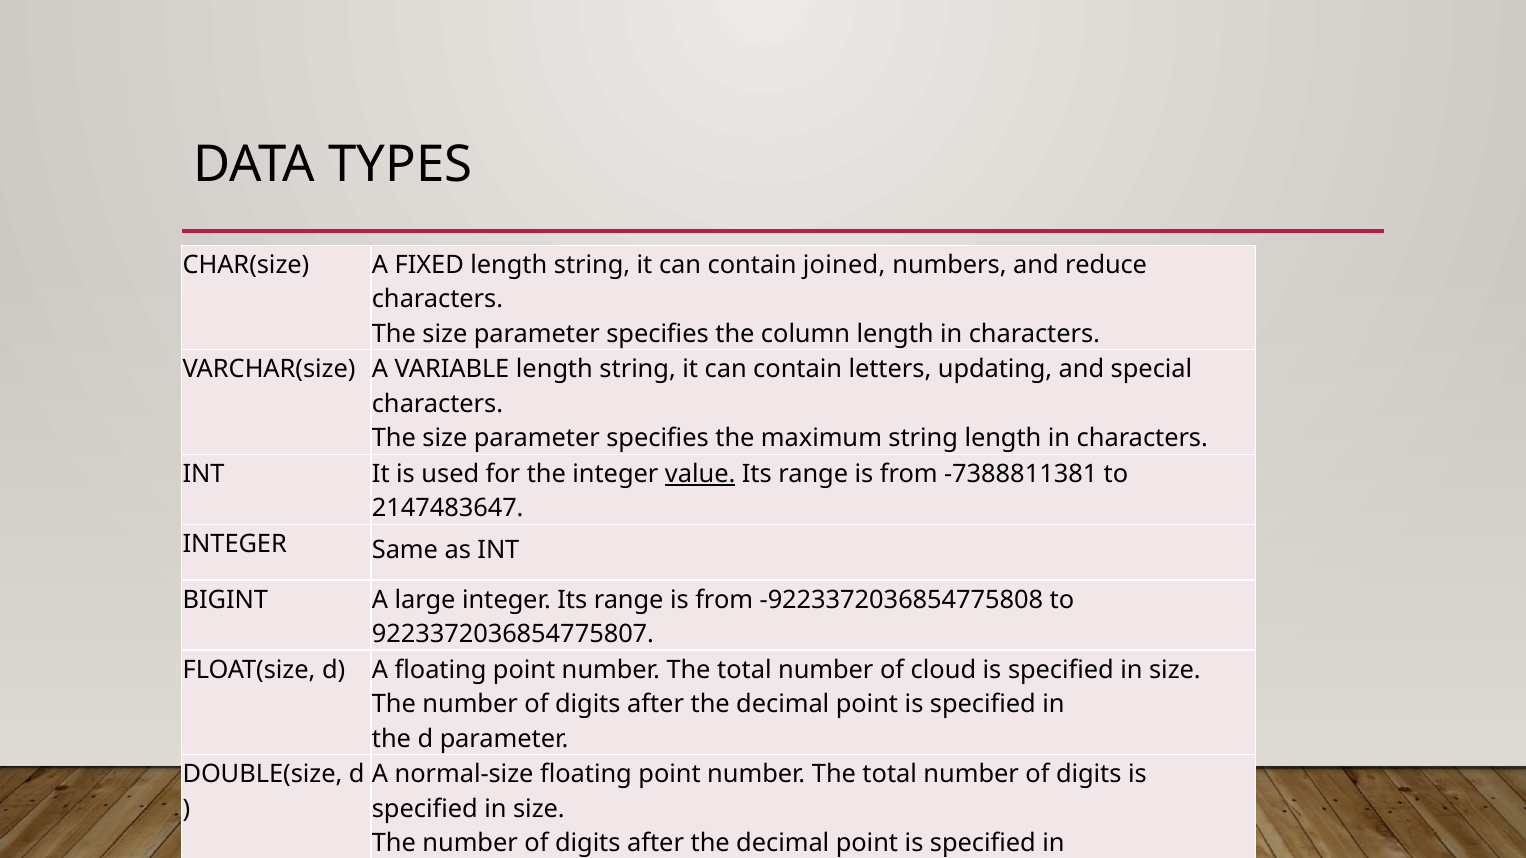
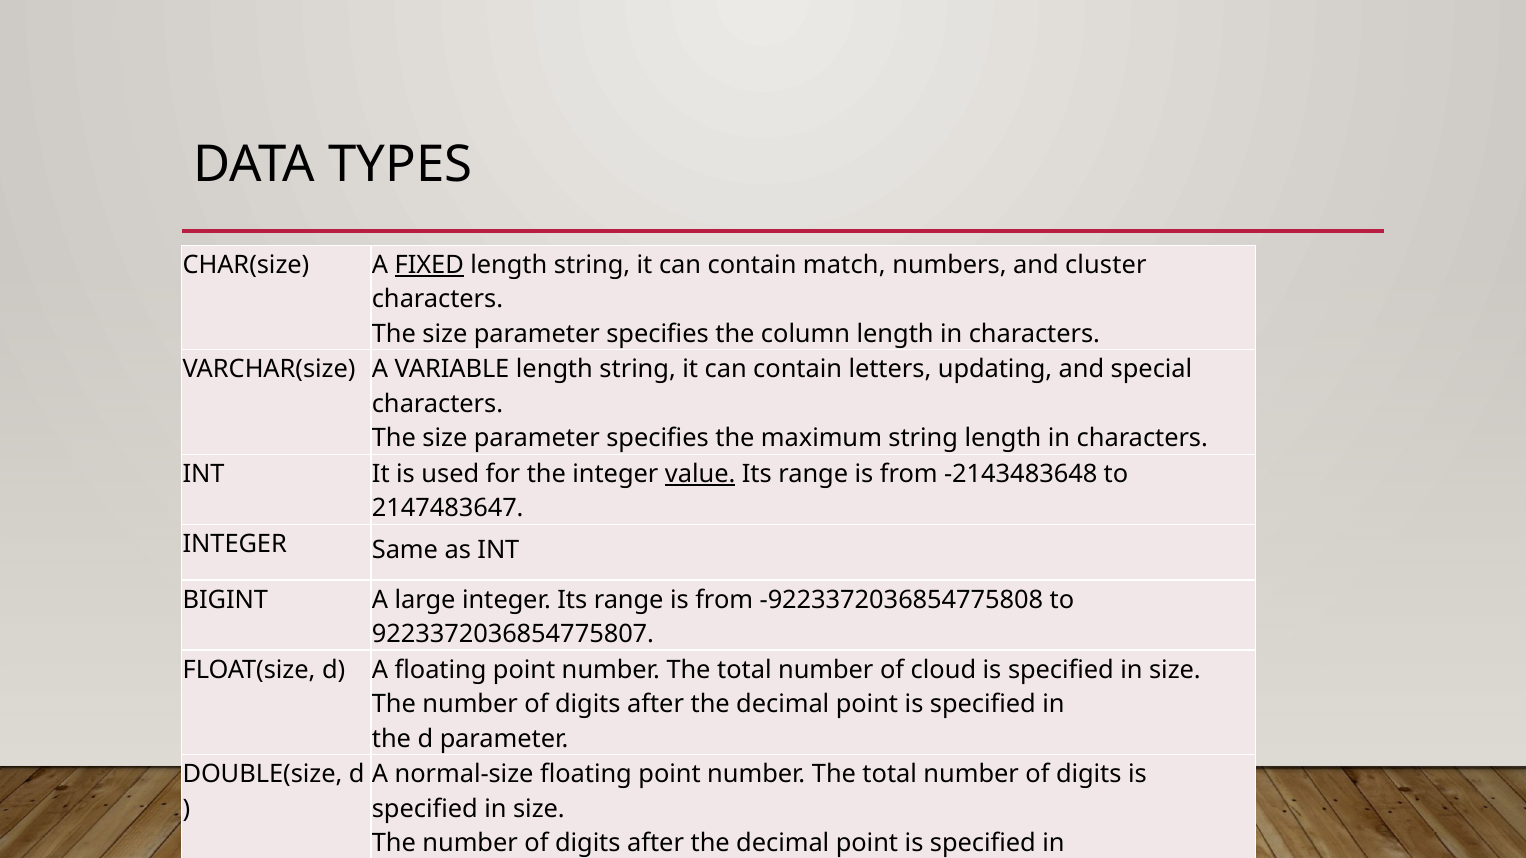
FIXED underline: none -> present
joined: joined -> match
reduce: reduce -> cluster
-7388811381: -7388811381 -> -2143483648
